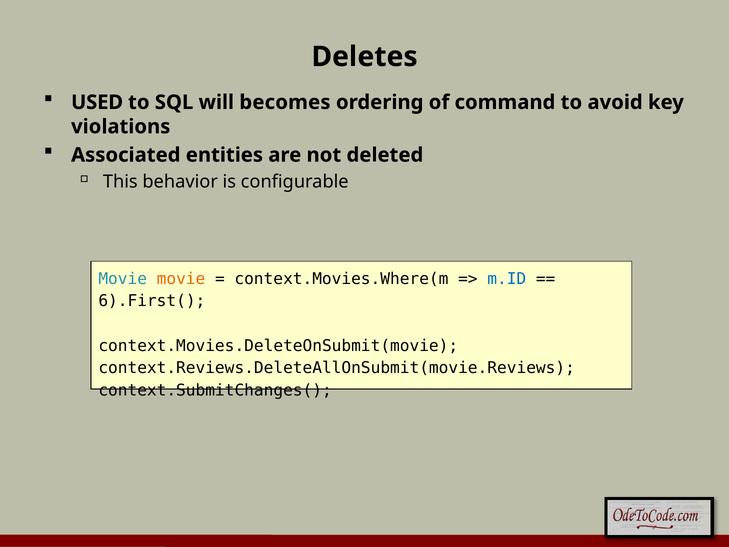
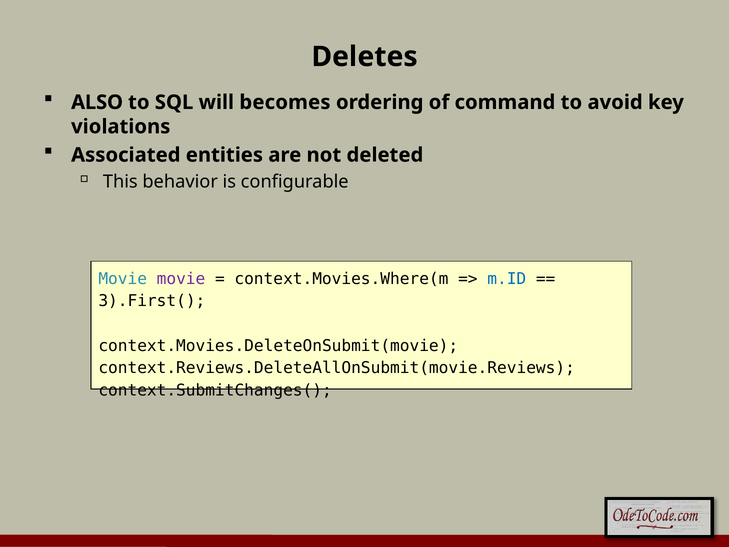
USED: USED -> ALSO
movie at (181, 279) colour: orange -> purple
6).First(: 6).First( -> 3).First(
